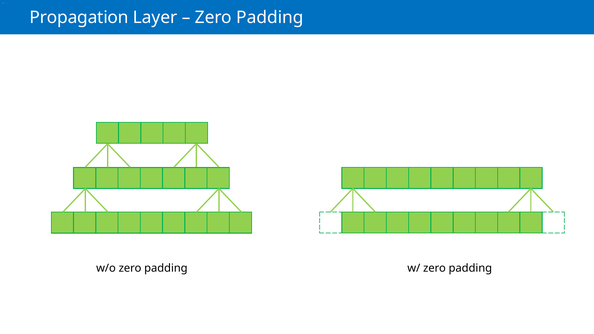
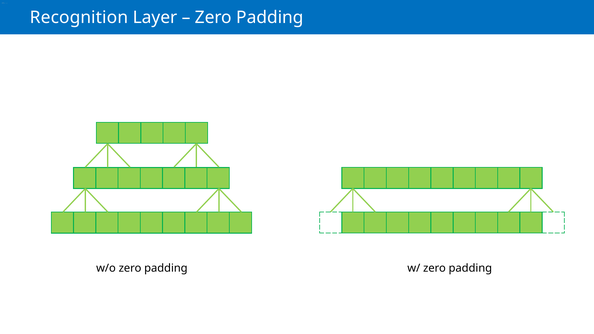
Propagation: Propagation -> Recognition
